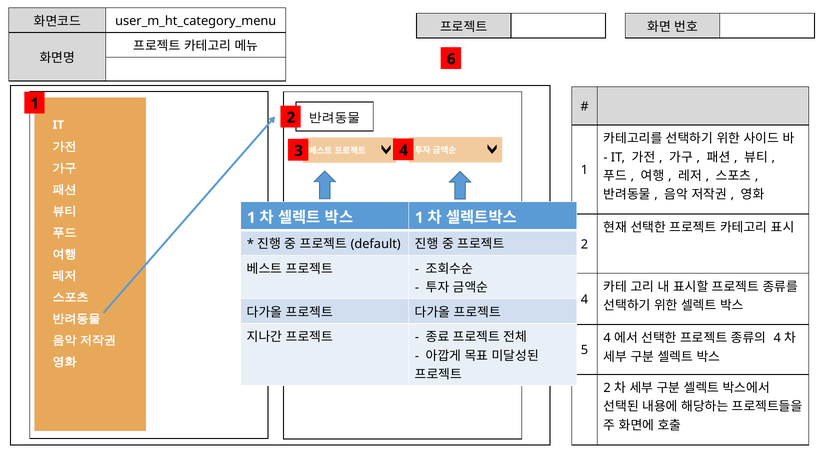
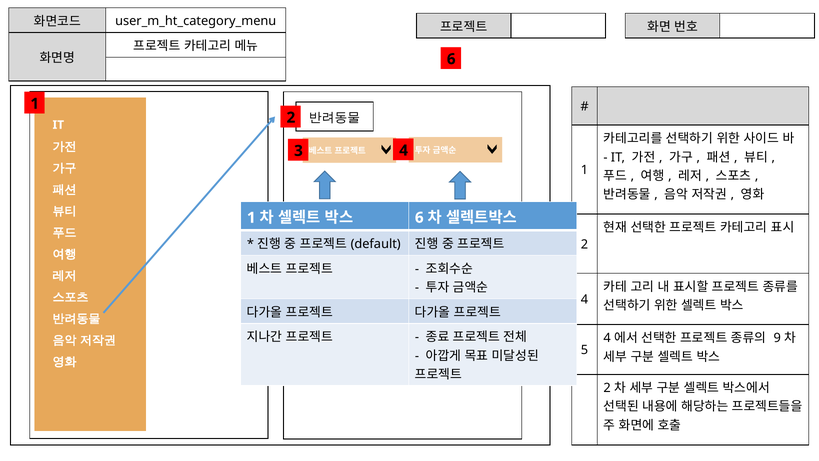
1 at (419, 218): 1 -> 6
4 at (777, 338): 4 -> 9
